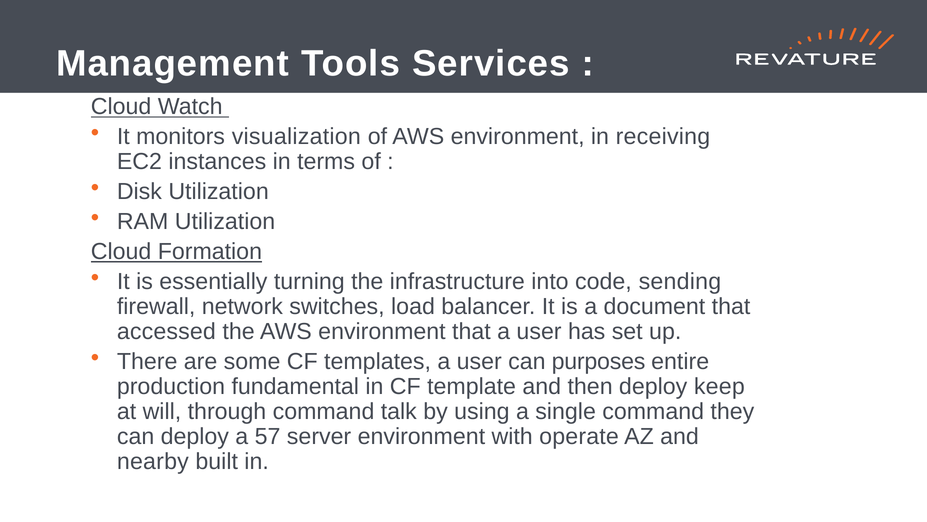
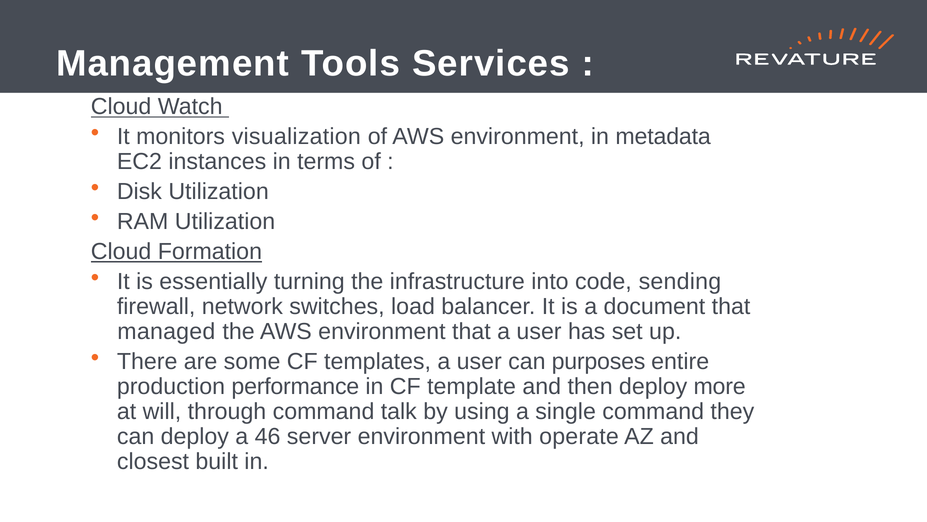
receiving: receiving -> metadata
accessed: accessed -> managed
fundamental: fundamental -> performance
keep: keep -> more
57: 57 -> 46
nearby: nearby -> closest
